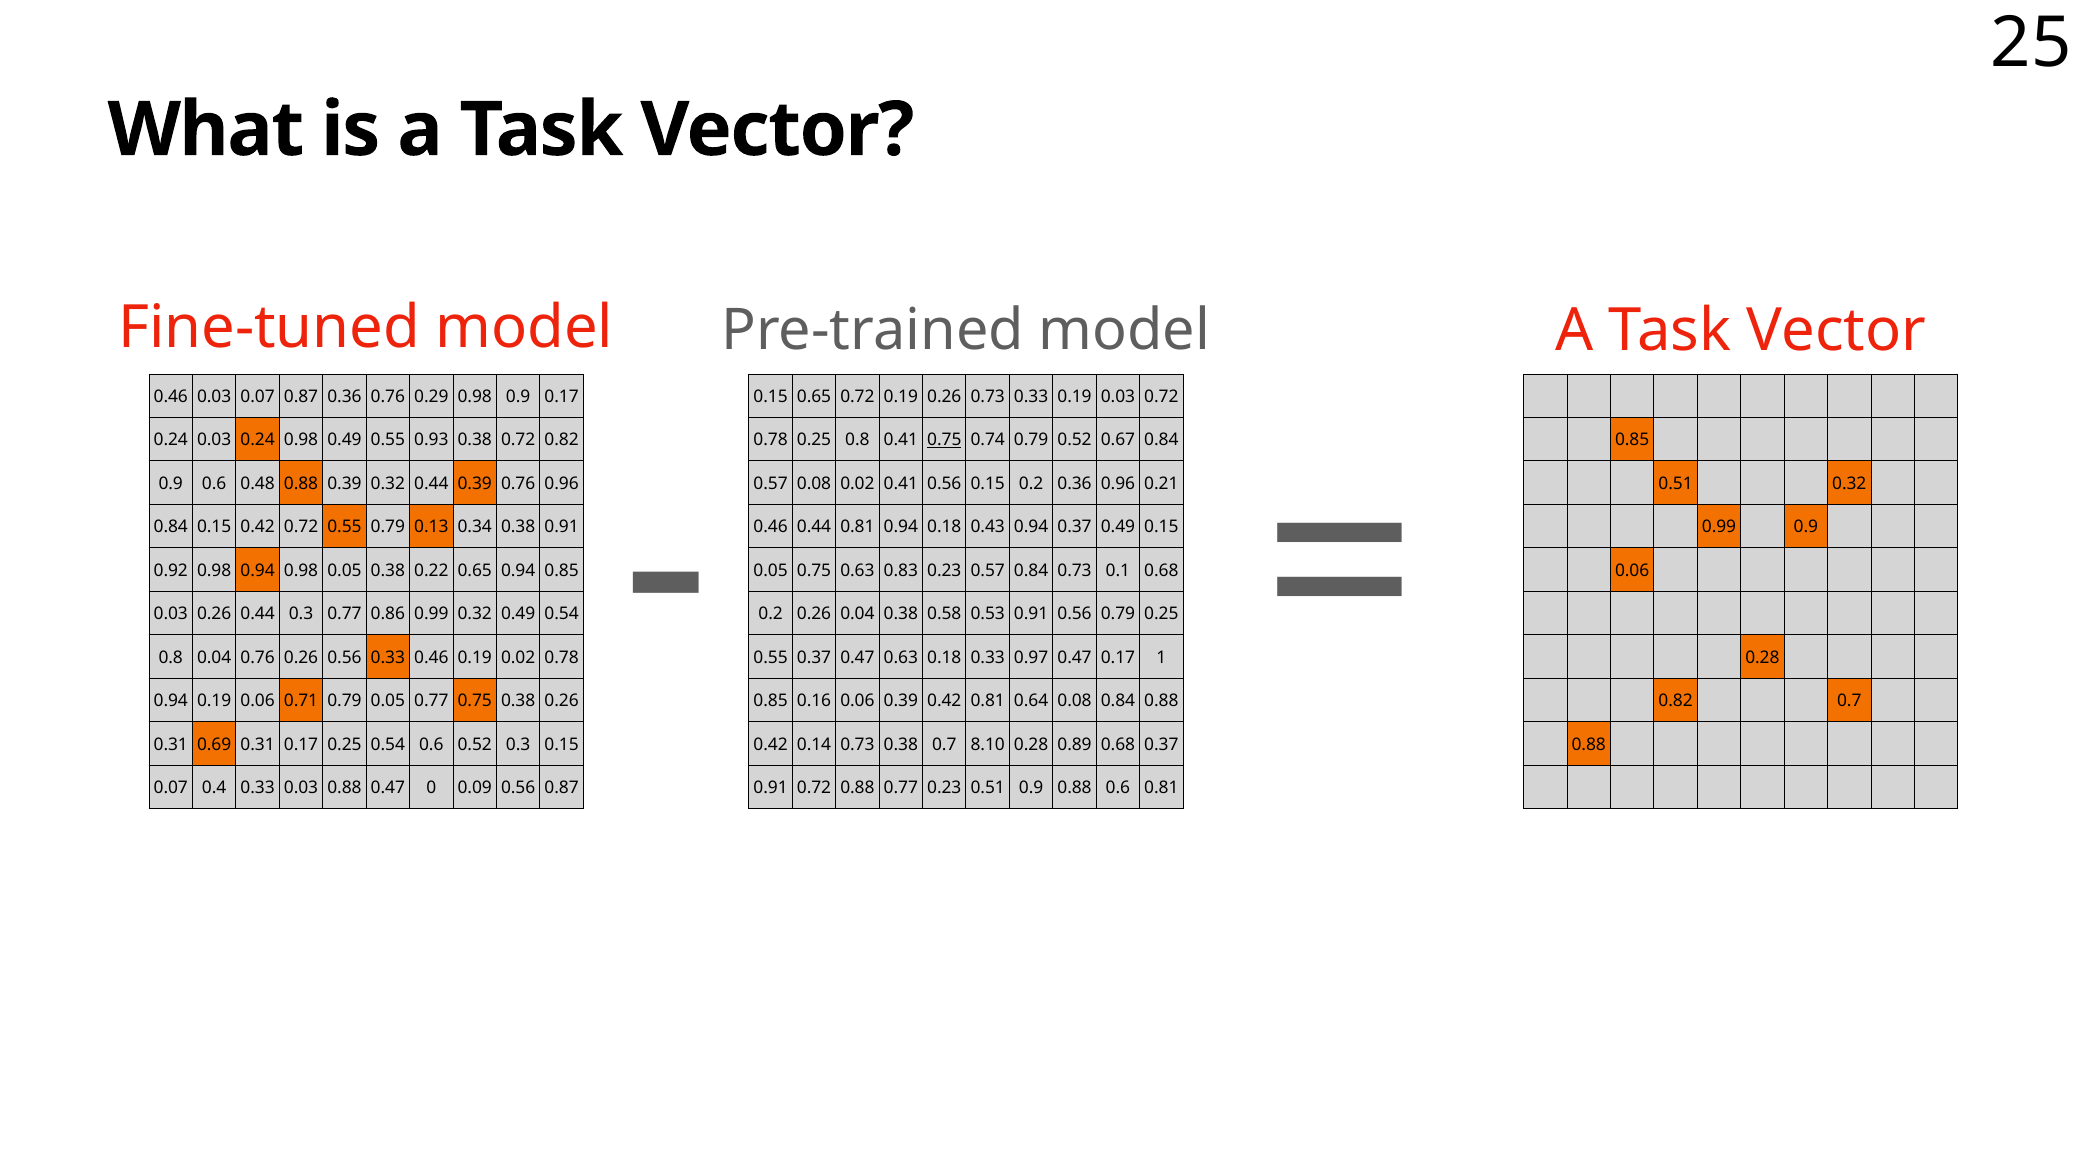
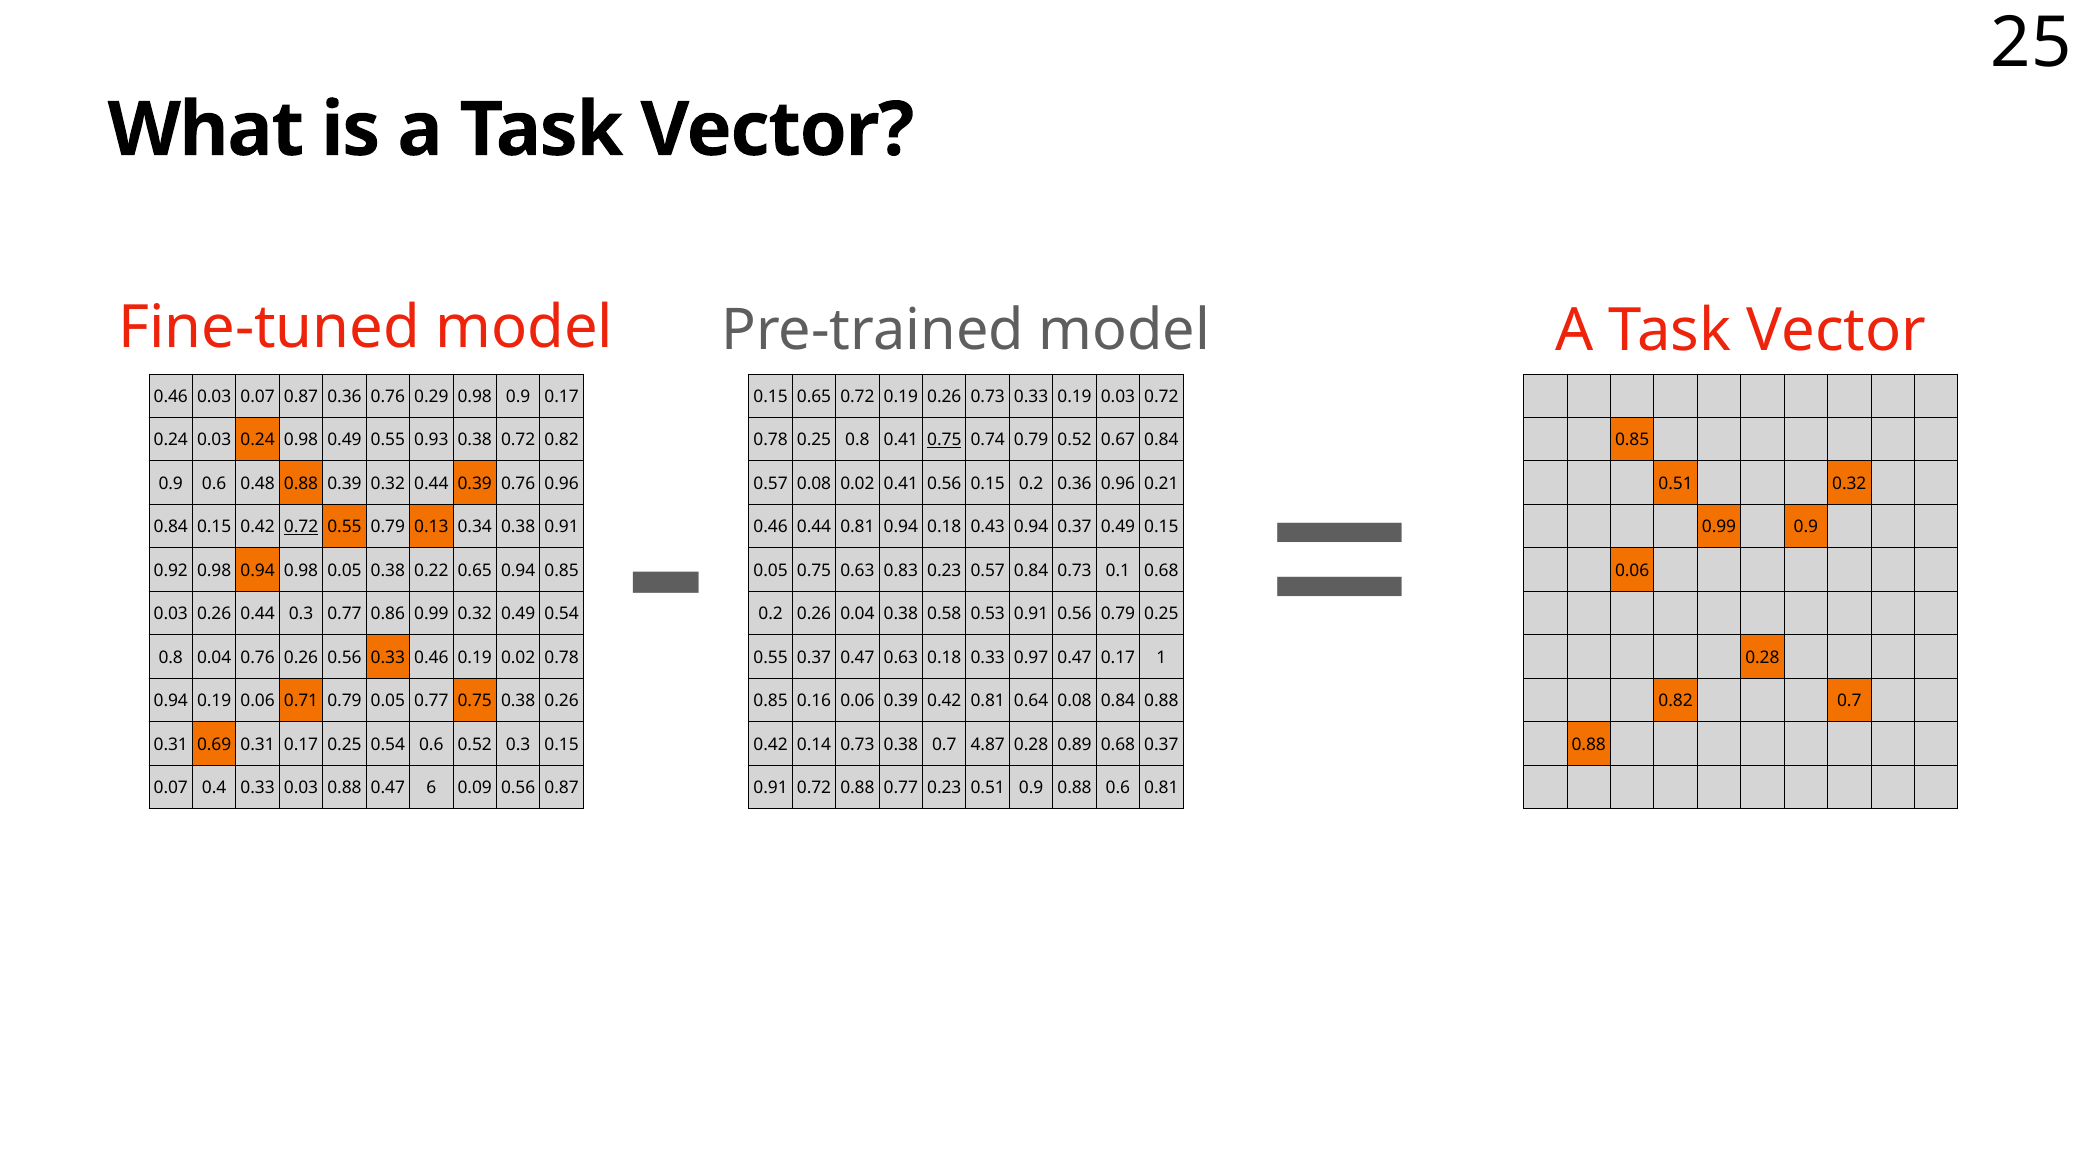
0.72 at (301, 527) underline: none -> present
8.10: 8.10 -> 4.87
0: 0 -> 6
